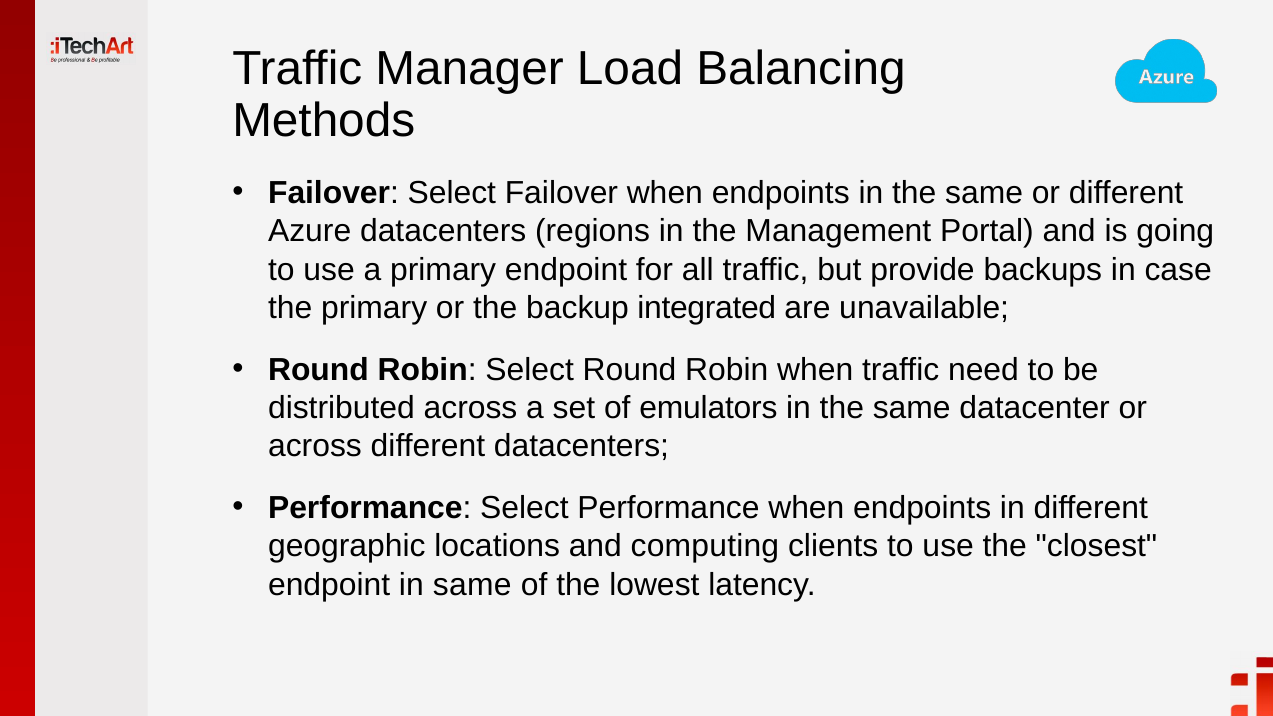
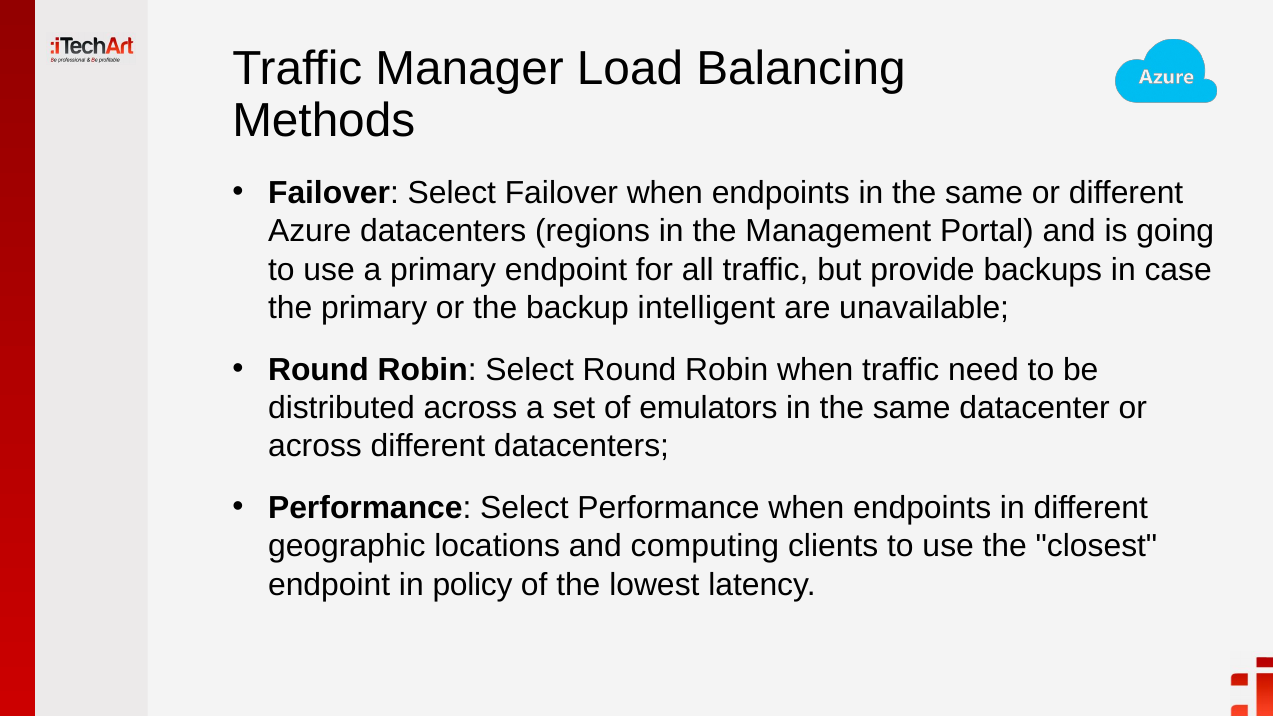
integrated: integrated -> intelligent
in same: same -> policy
